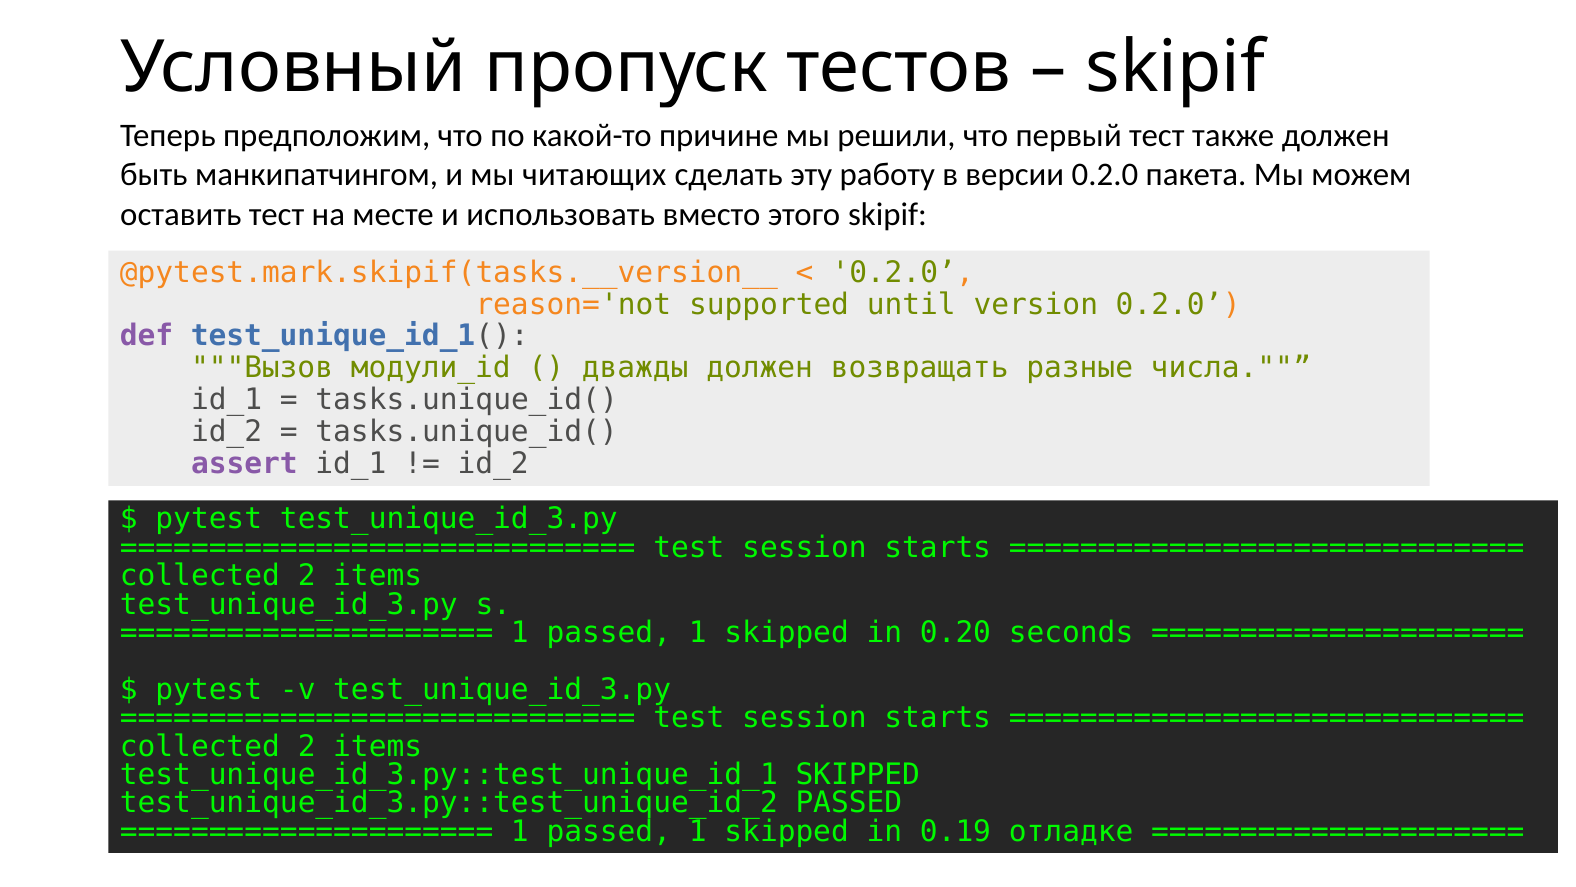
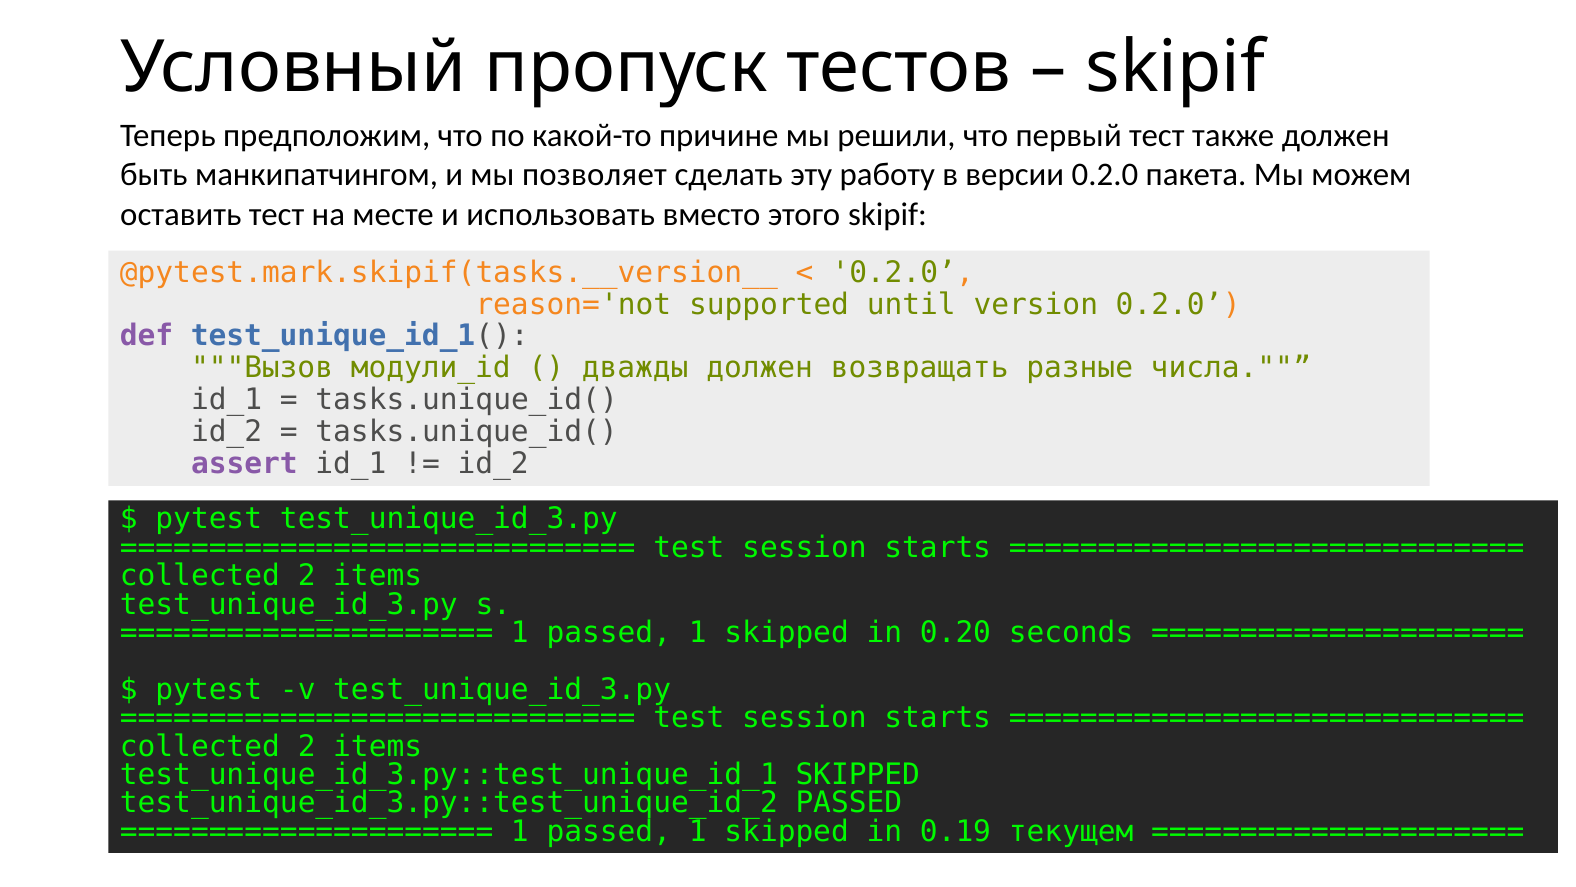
читающих: читающих -> позволяет
отладке: отладке -> текущем
